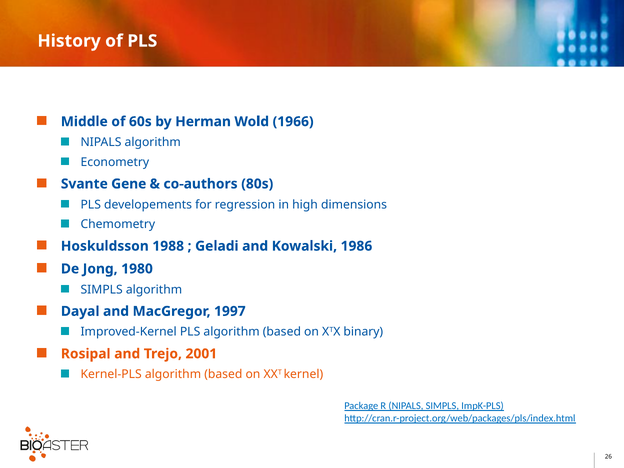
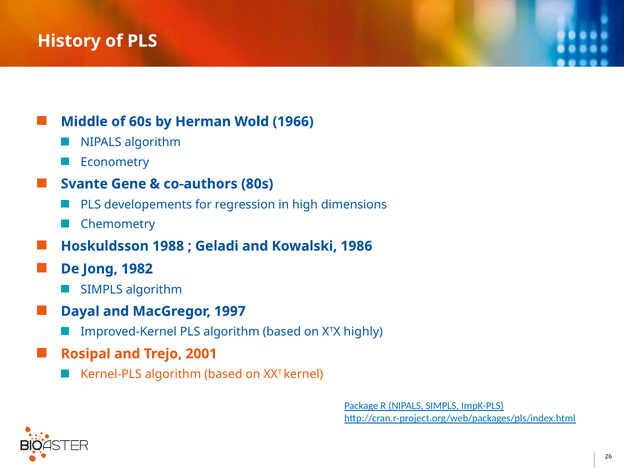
1980: 1980 -> 1982
binary: binary -> highly
